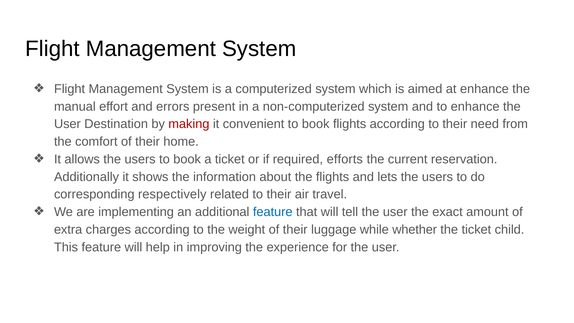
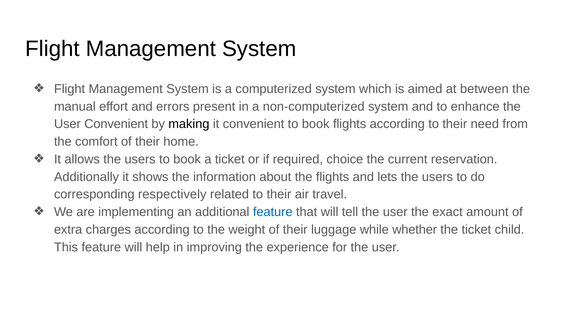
at enhance: enhance -> between
User Destination: Destination -> Convenient
making colour: red -> black
efforts: efforts -> choice
